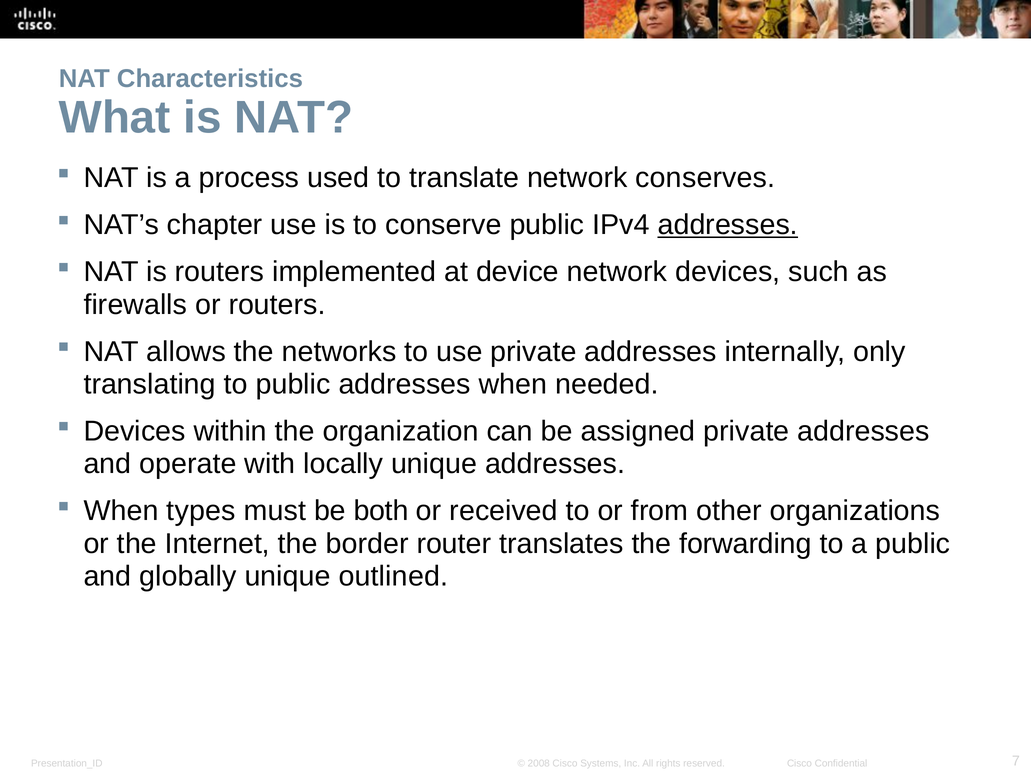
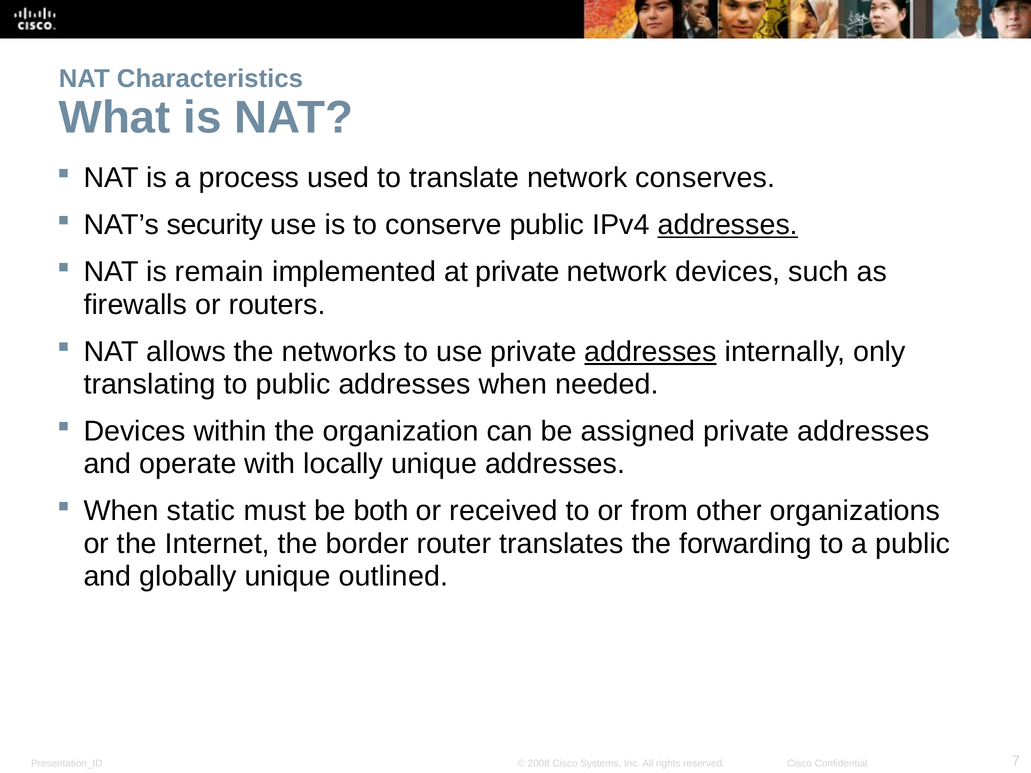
chapter: chapter -> security
is routers: routers -> remain
at device: device -> private
addresses at (651, 352) underline: none -> present
types: types -> static
